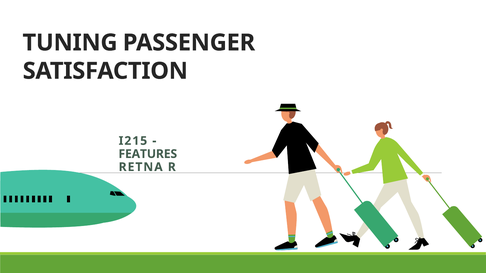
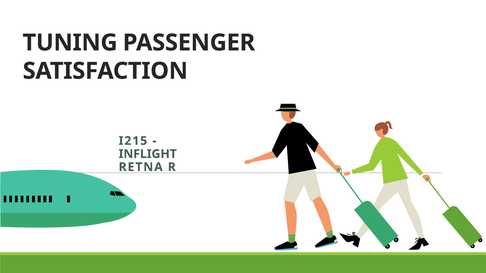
FEATURES: FEATURES -> INFLIGHT
